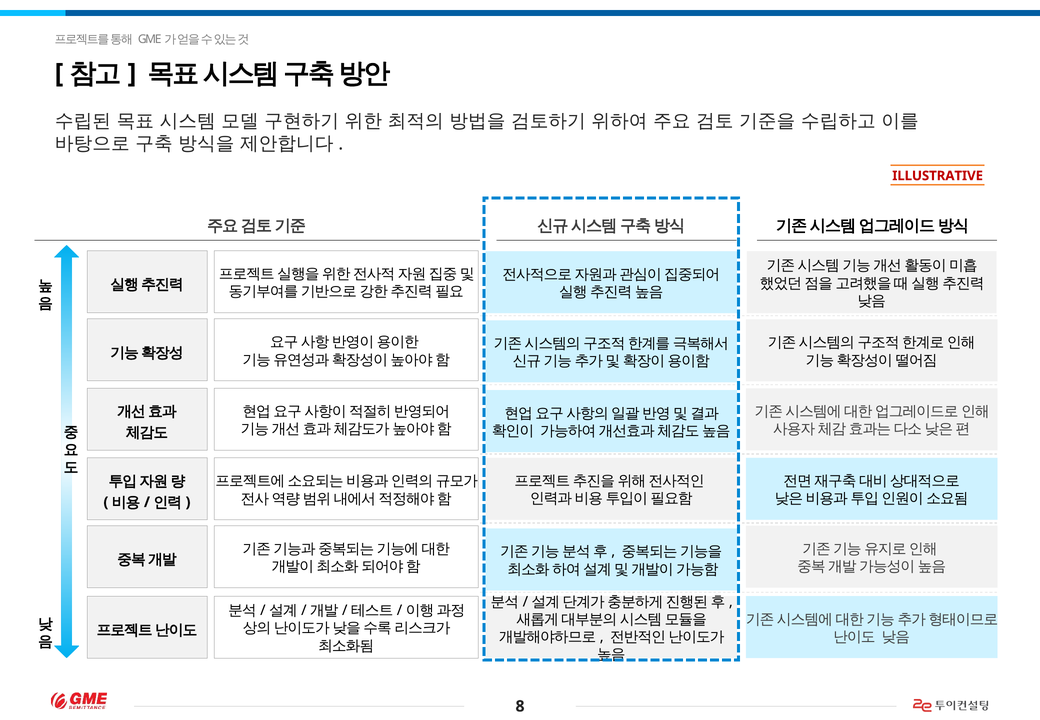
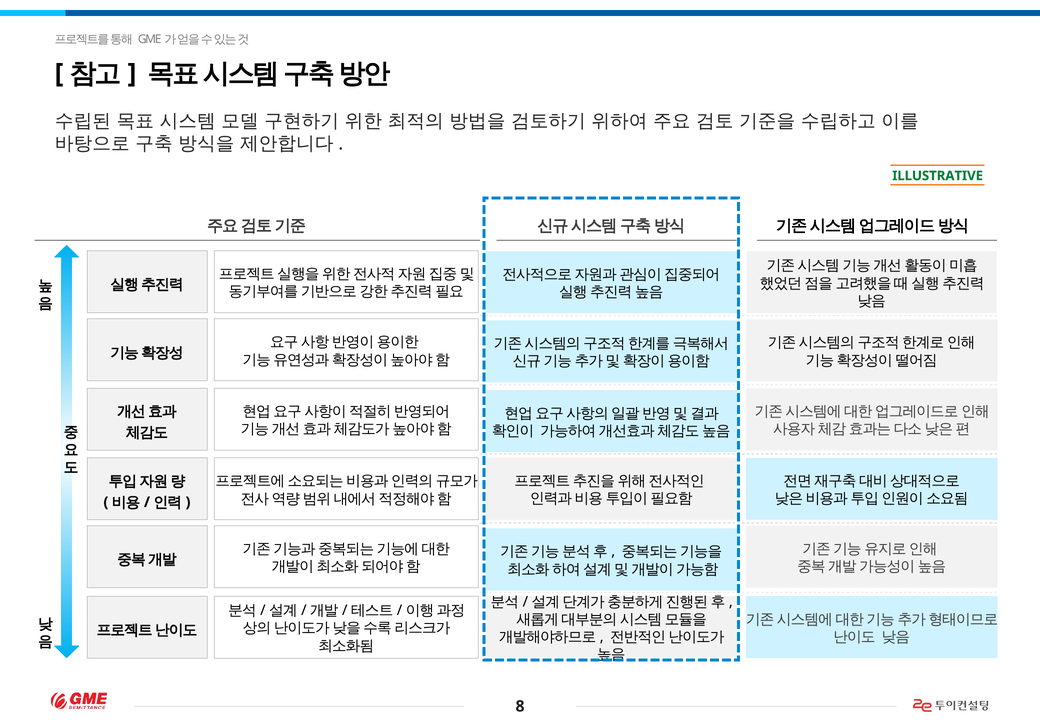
ILLUSTRATIVE colour: red -> green
